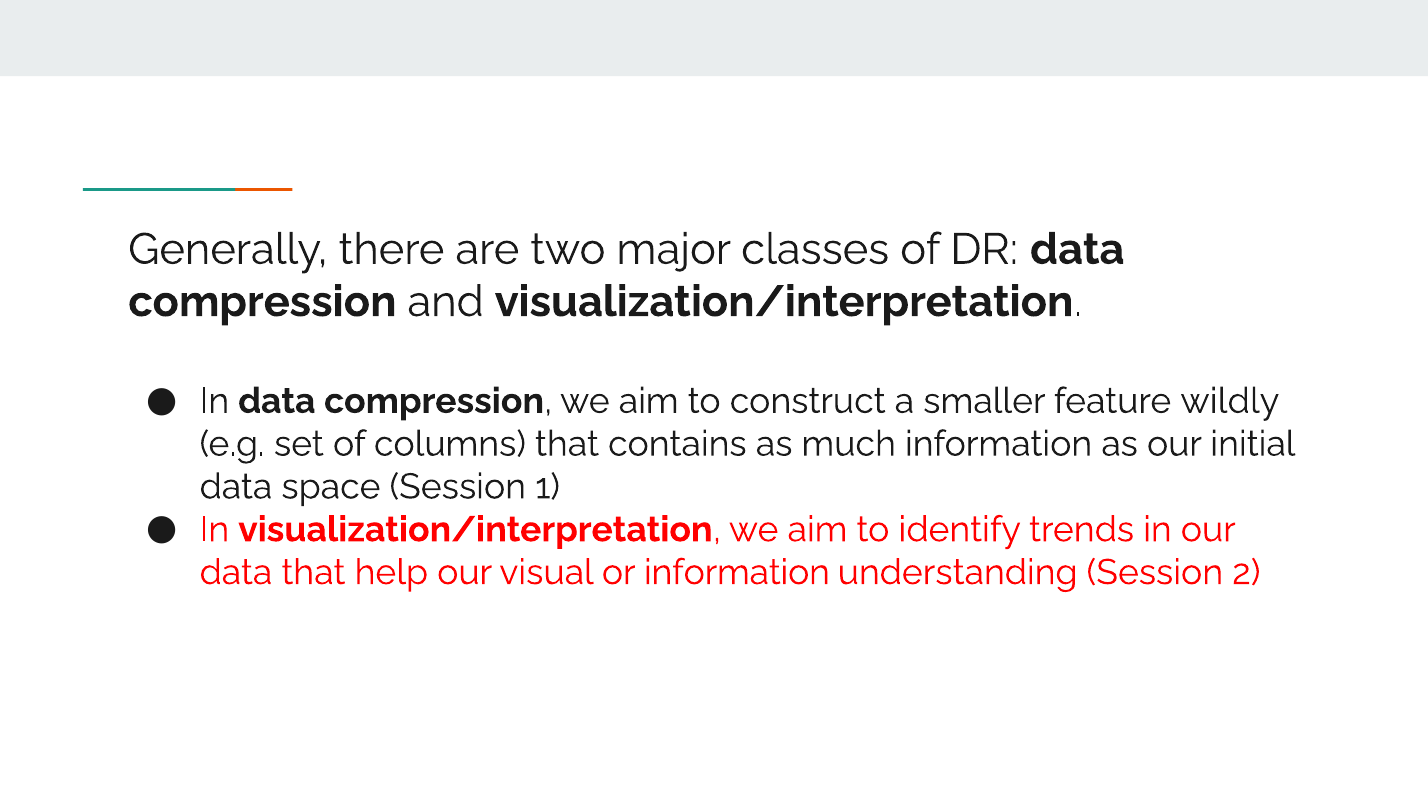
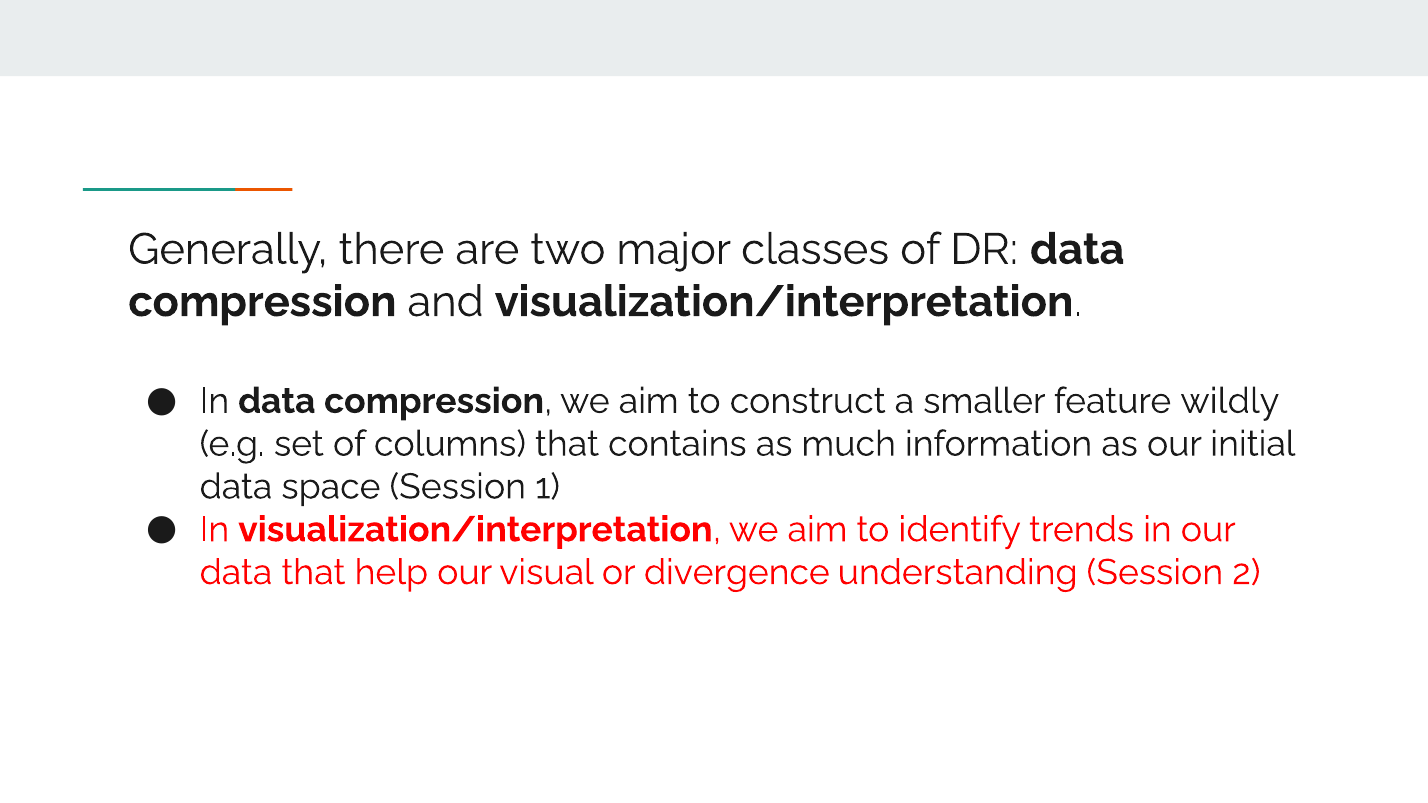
or information: information -> divergence
